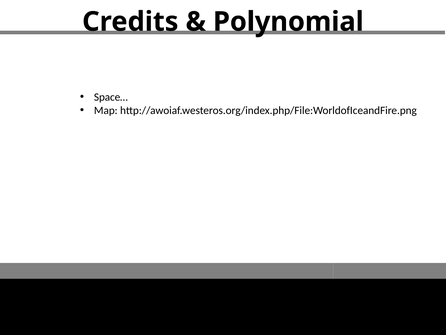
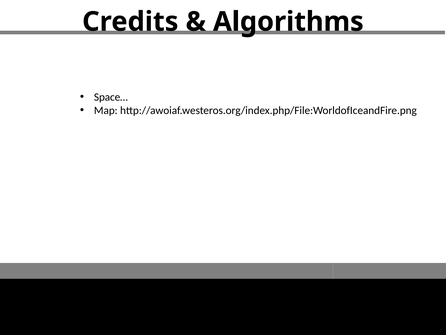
Polynomial: Polynomial -> Algorithms
